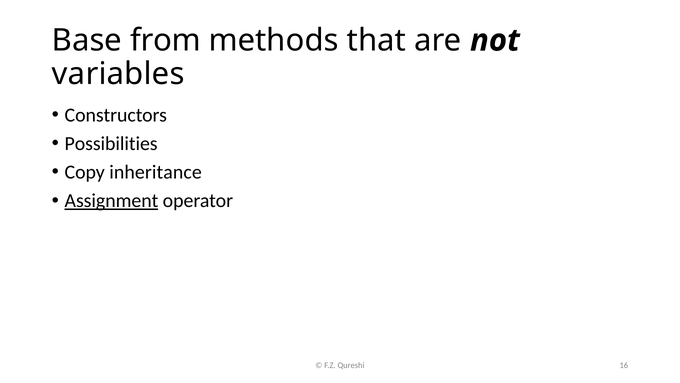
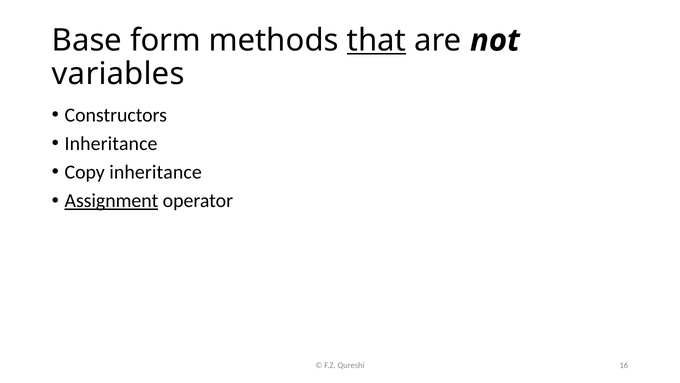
from: from -> form
that underline: none -> present
Possibilities at (111, 143): Possibilities -> Inheritance
